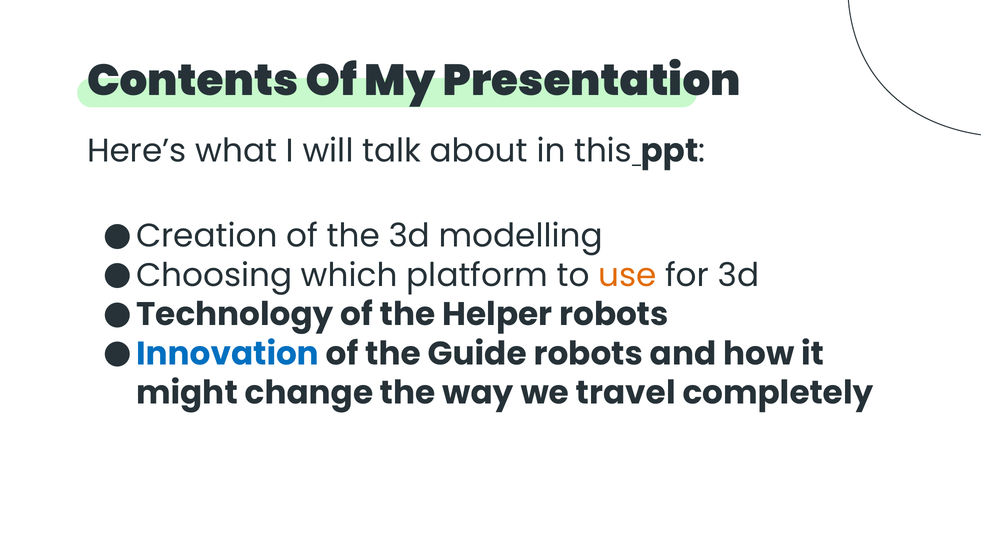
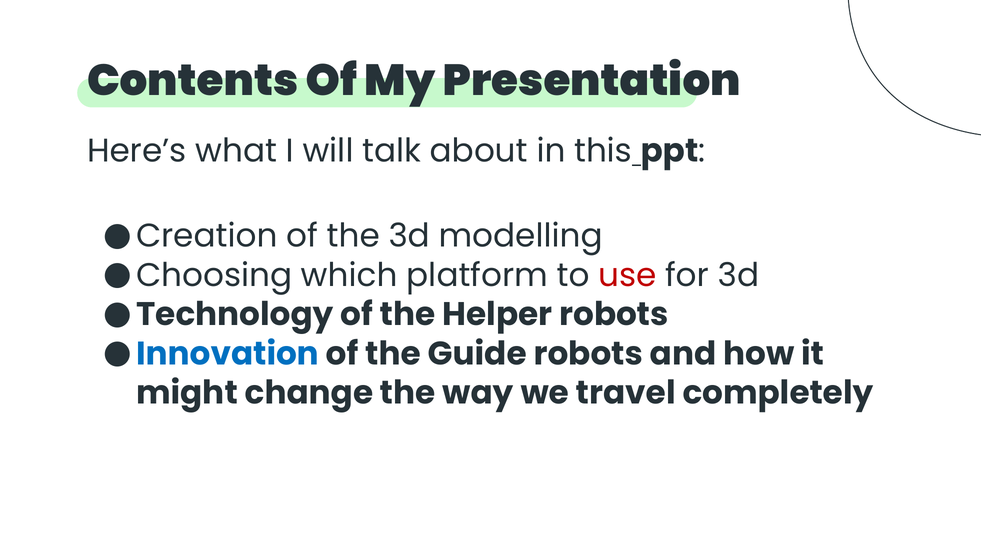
use colour: orange -> red
